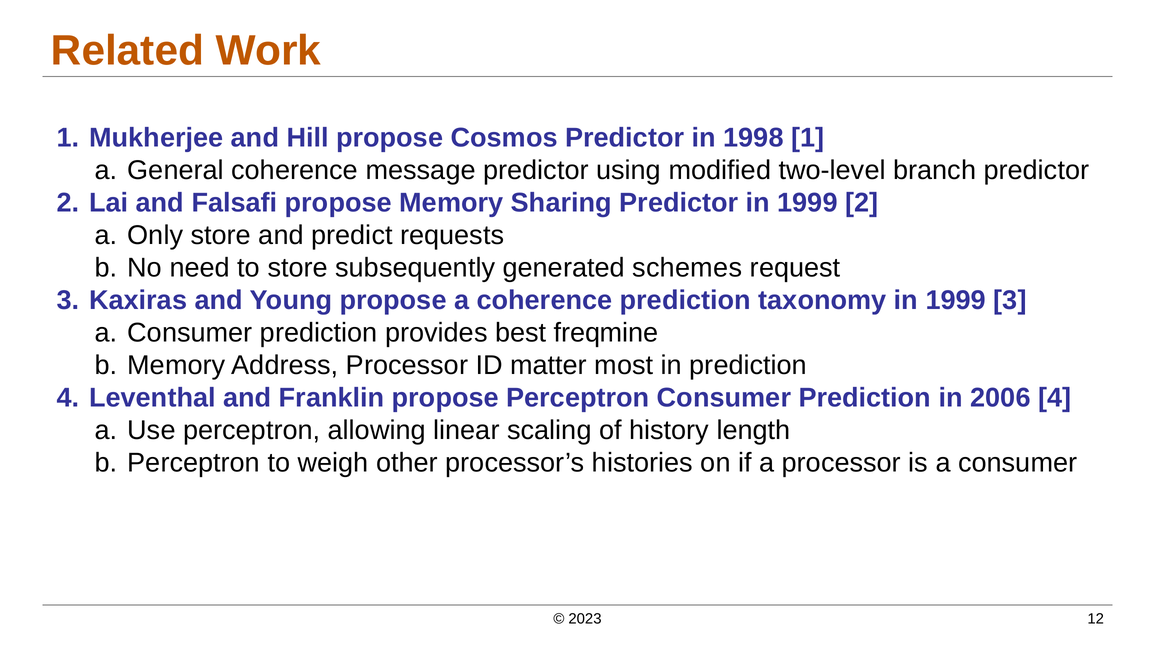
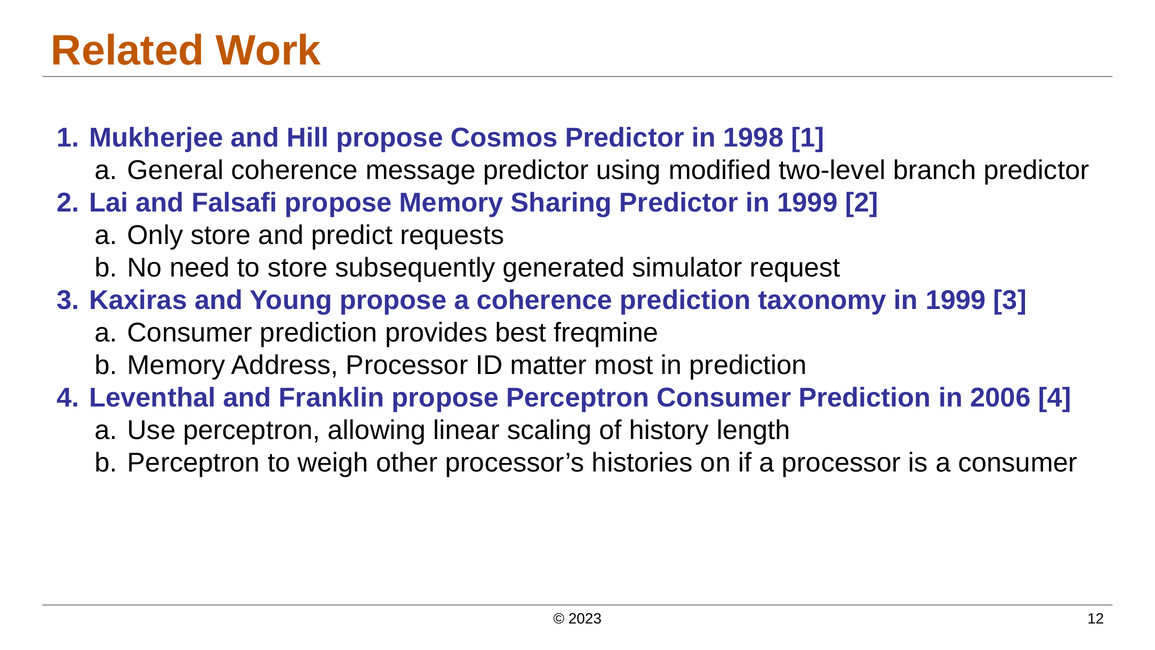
schemes: schemes -> simulator
